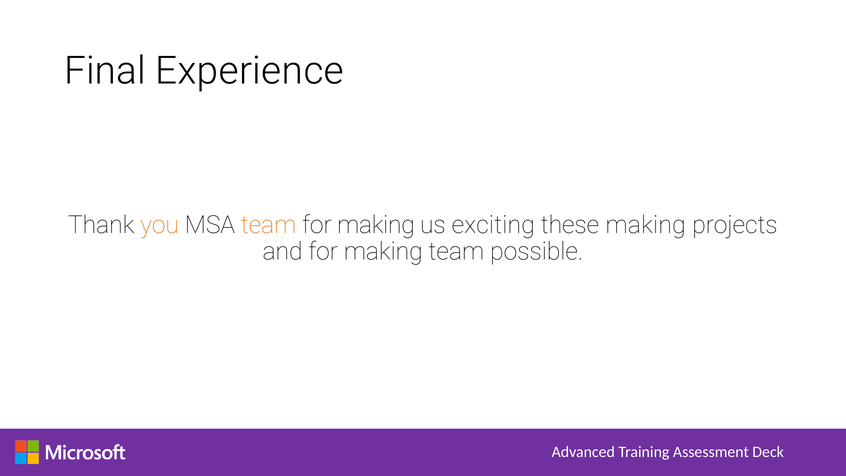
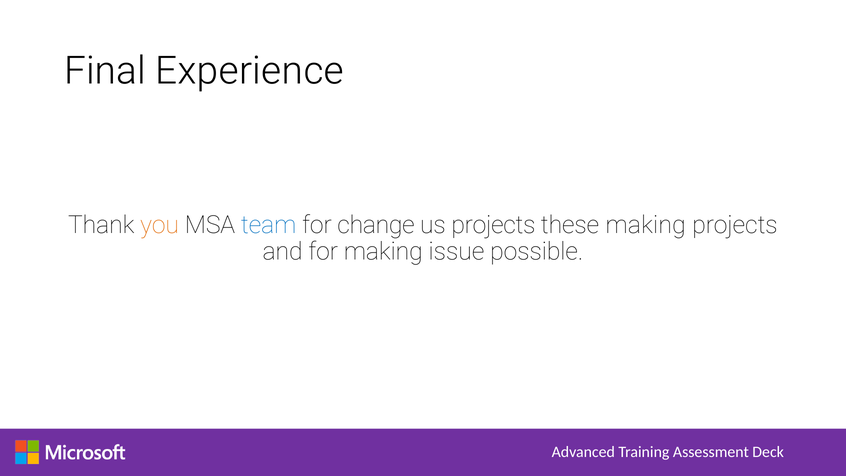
team at (269, 225) colour: orange -> blue
making at (376, 225): making -> change
us exciting: exciting -> projects
making team: team -> issue
